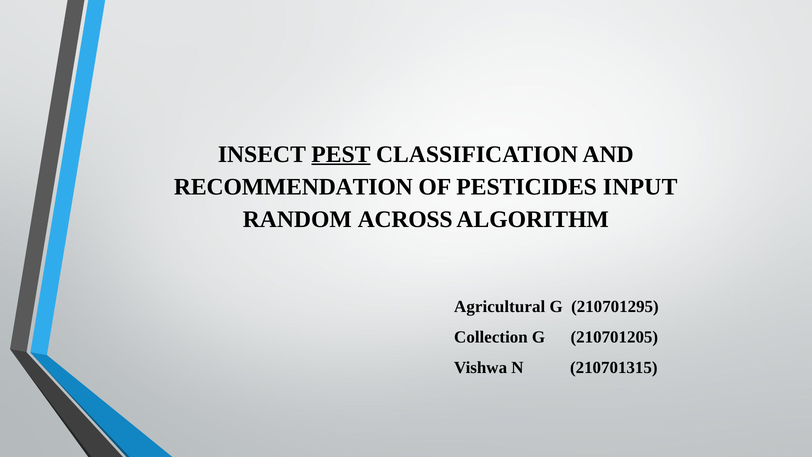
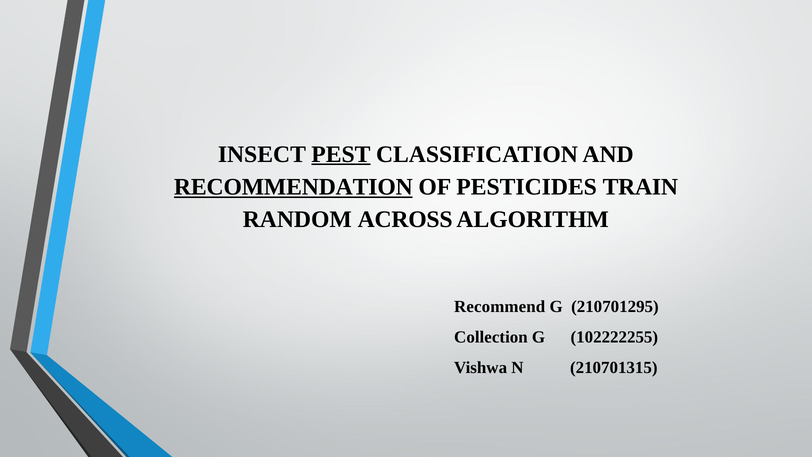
RECOMMENDATION underline: none -> present
INPUT: INPUT -> TRAIN
Agricultural: Agricultural -> Recommend
210701205: 210701205 -> 102222255
